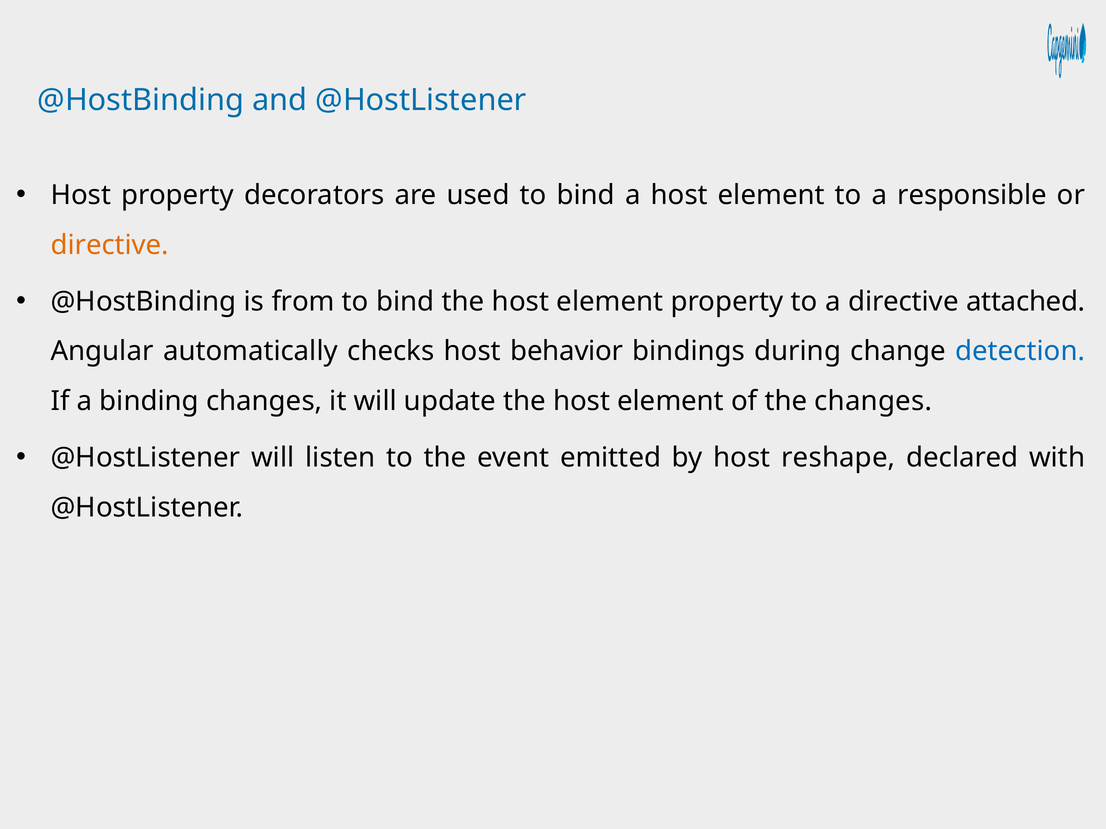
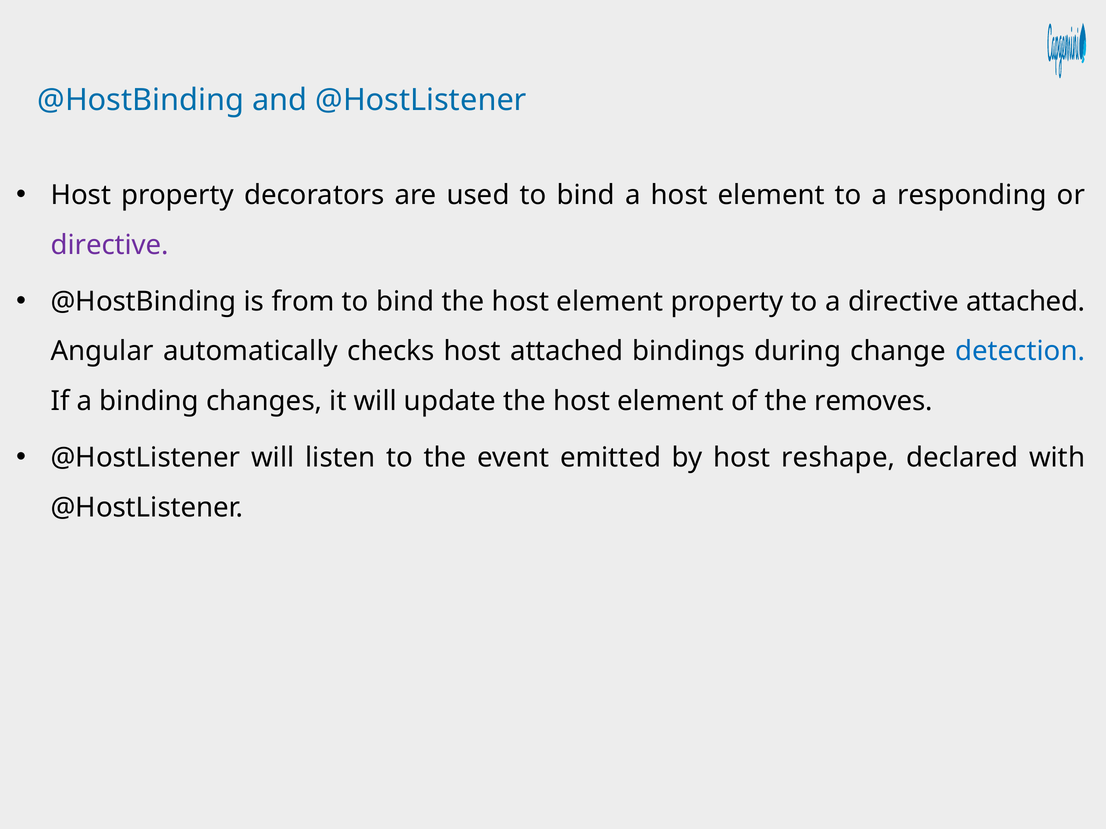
responsible: responsible -> responding
directive at (110, 245) colour: orange -> purple
host behavior: behavior -> attached
the changes: changes -> removes
